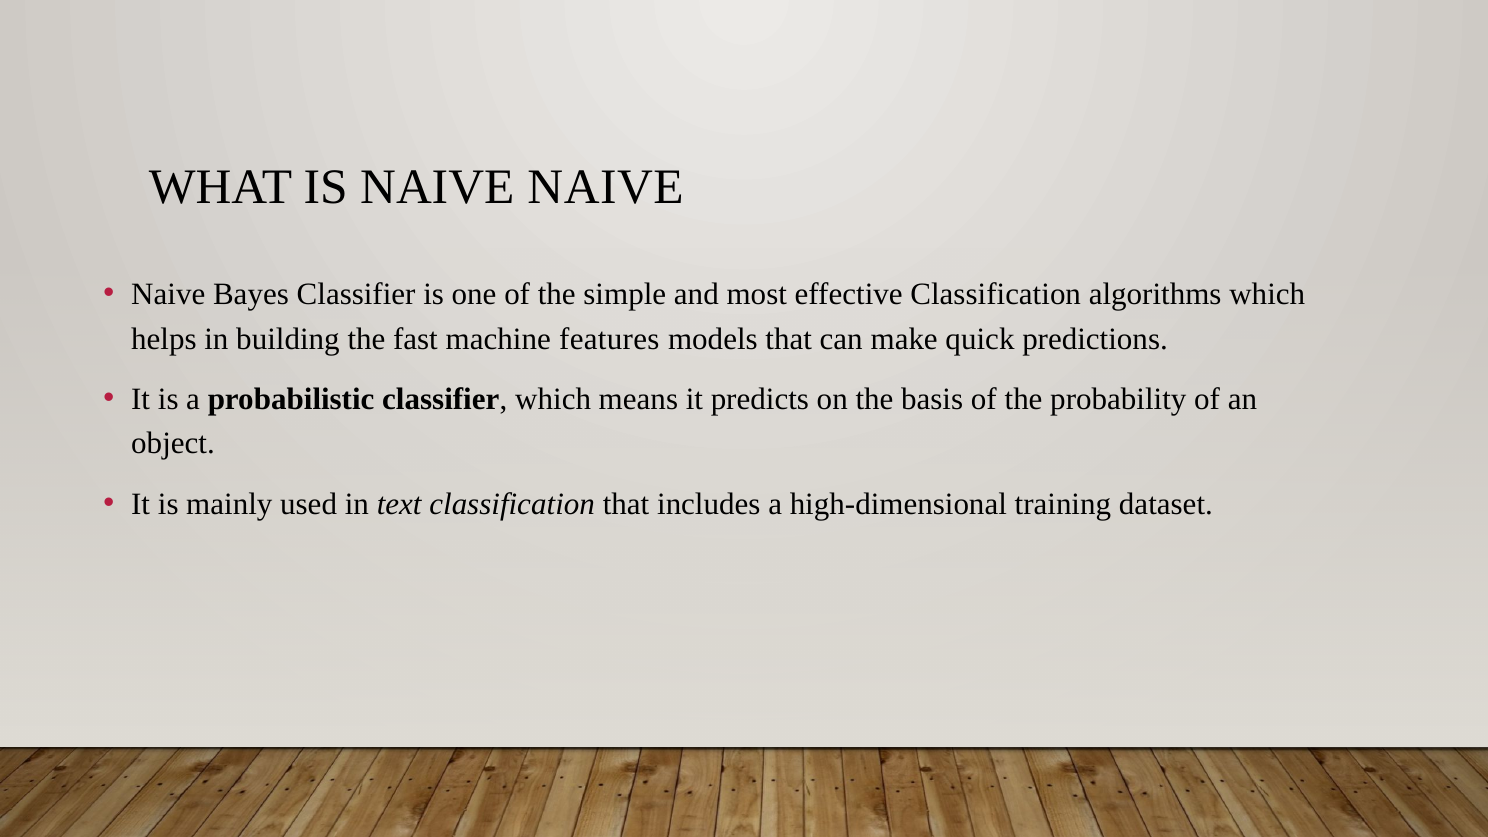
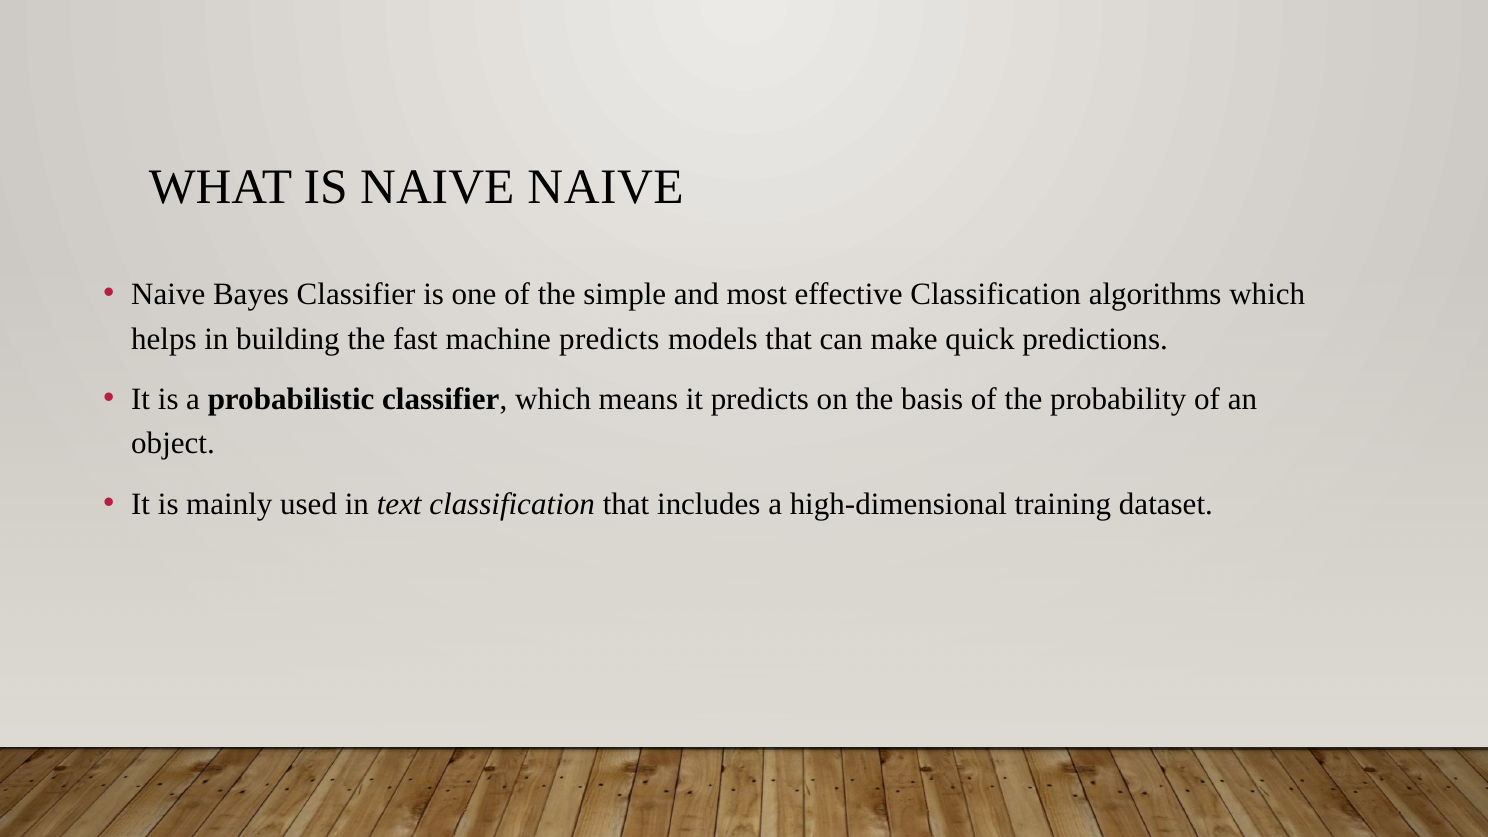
machine features: features -> predicts
